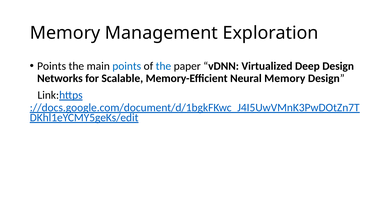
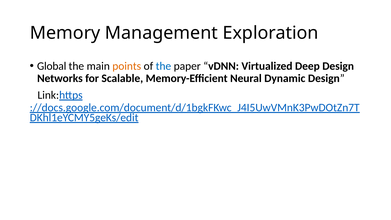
Points at (52, 66): Points -> Global
points at (127, 66) colour: blue -> orange
Neural Memory: Memory -> Dynamic
